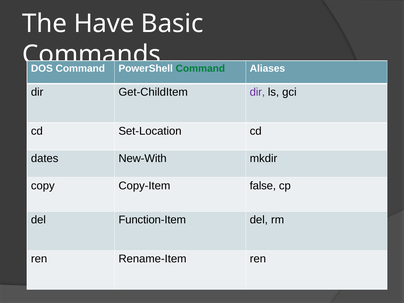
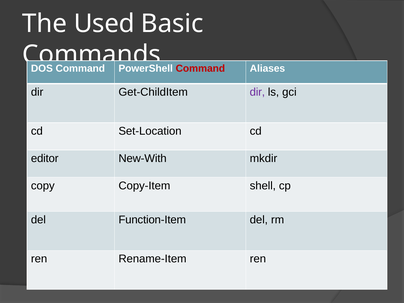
Have: Have -> Used
Command at (200, 68) colour: green -> red
dates: dates -> editor
false: false -> shell
